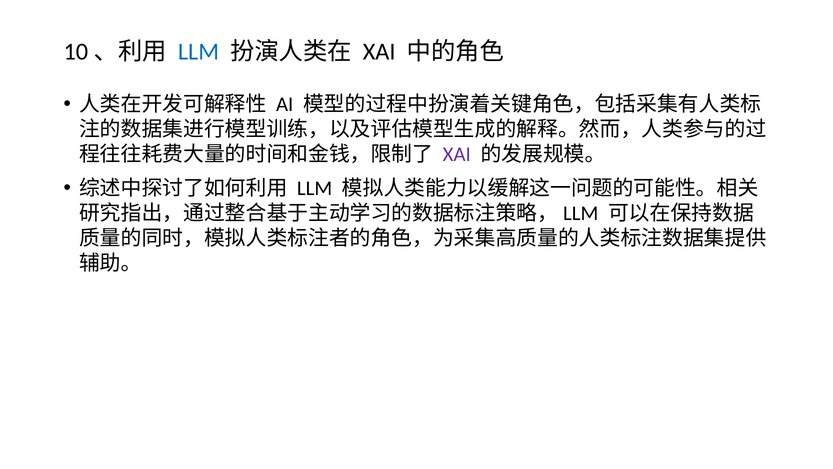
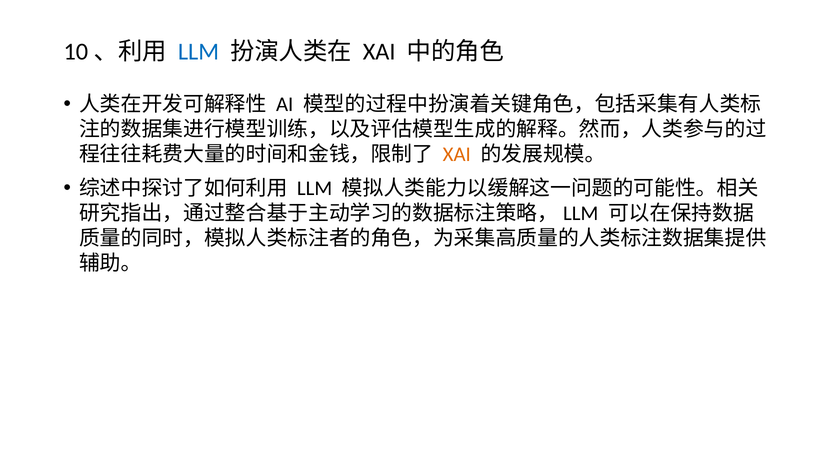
XAI at (457, 154) colour: purple -> orange
